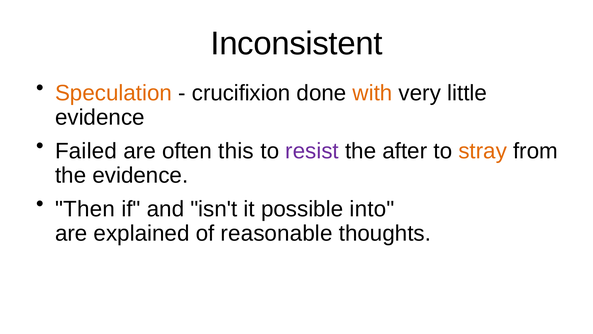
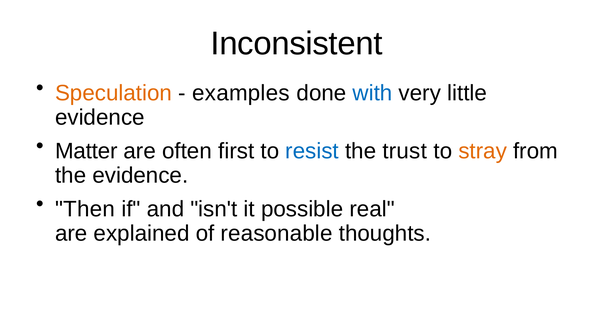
crucifixion: crucifixion -> examples
with colour: orange -> blue
Failed: Failed -> Matter
this: this -> first
resist colour: purple -> blue
after: after -> trust
into: into -> real
